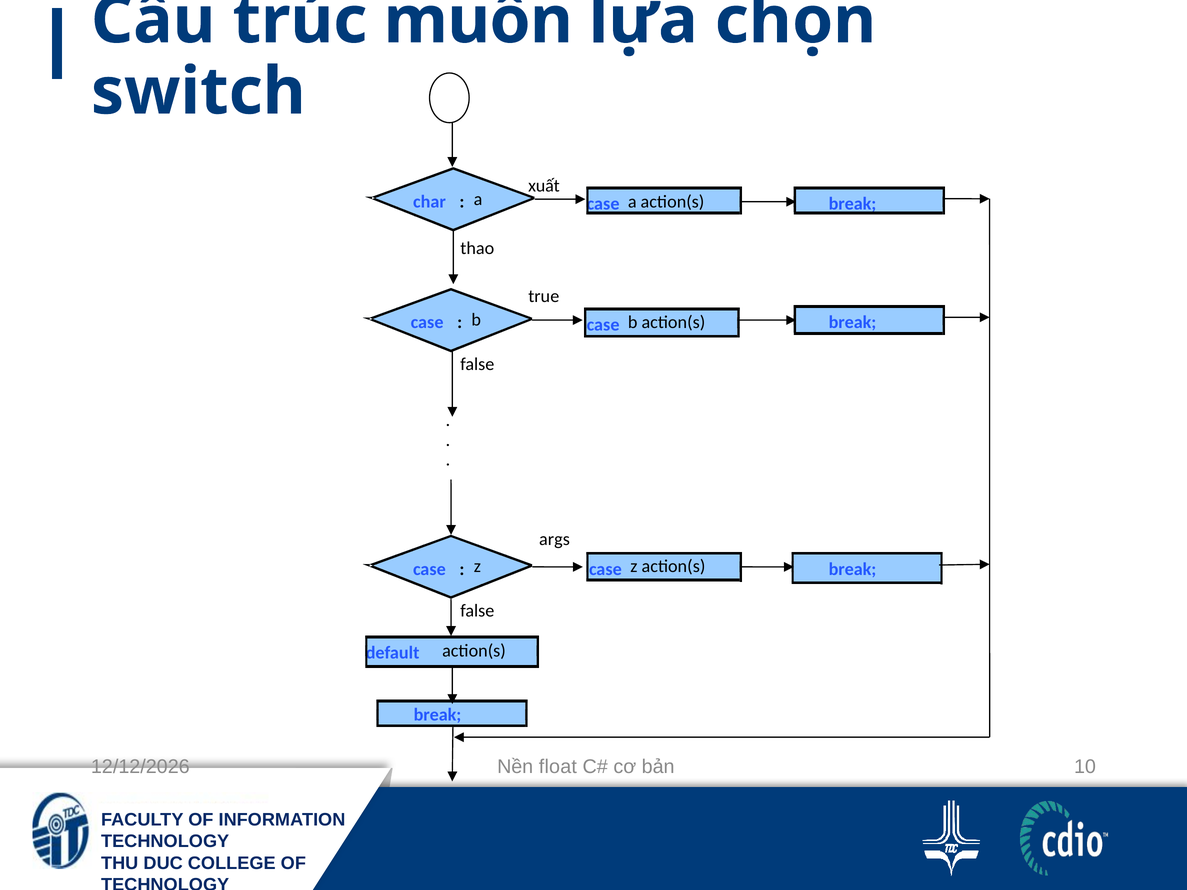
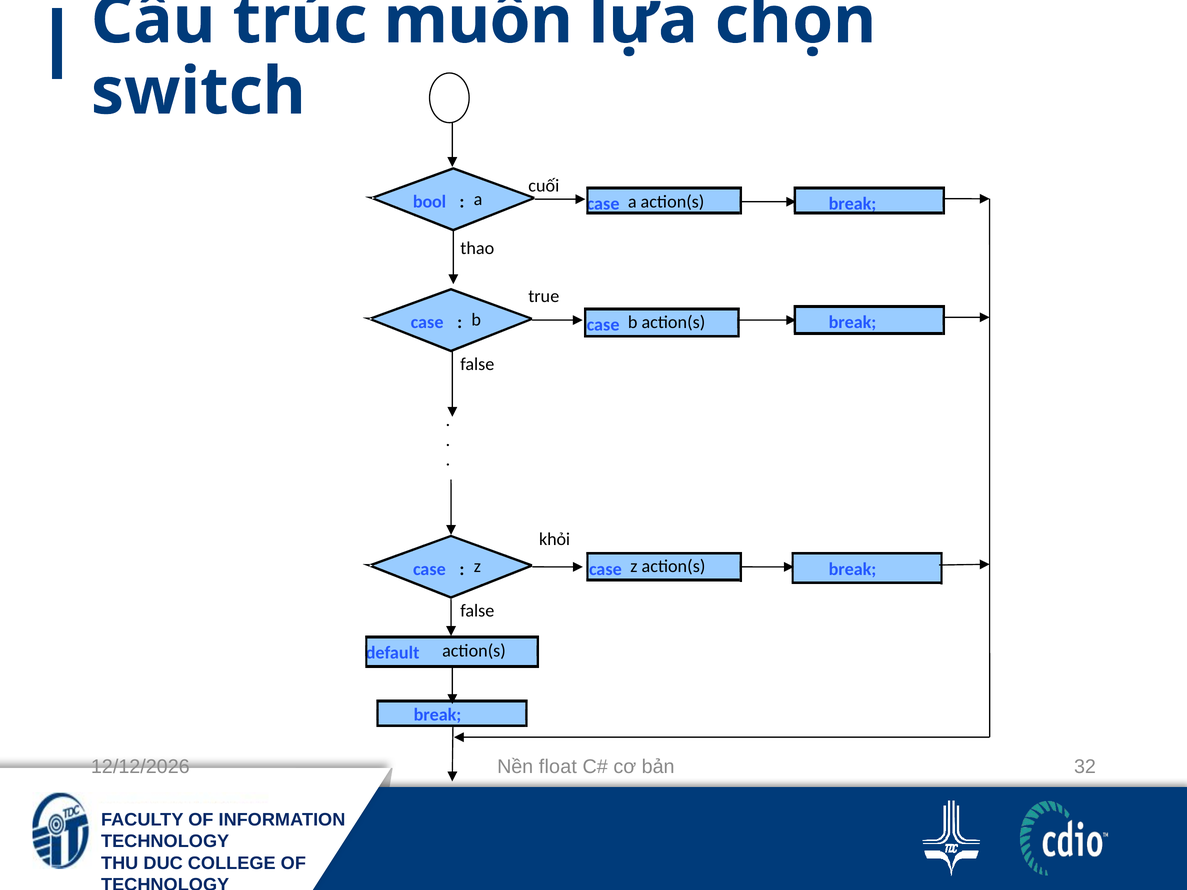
xuất: xuất -> cuối
char: char -> bool
args: args -> khỏi
10: 10 -> 32
